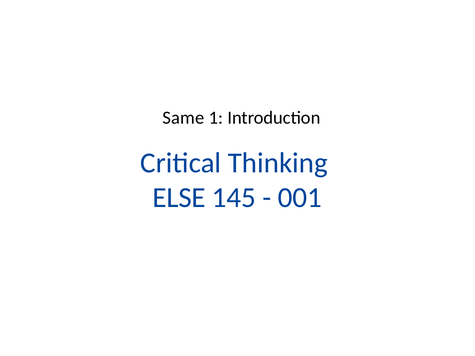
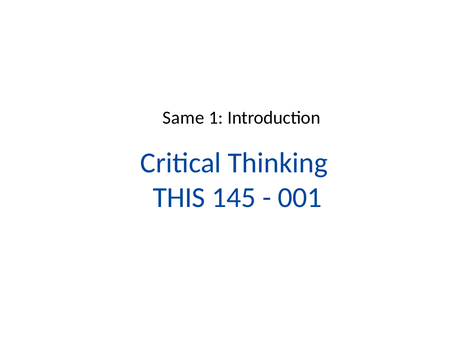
ELSE: ELSE -> THIS
